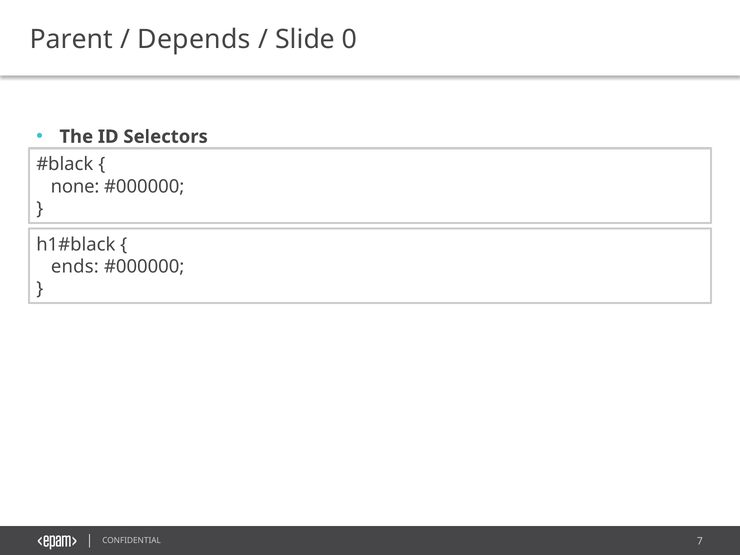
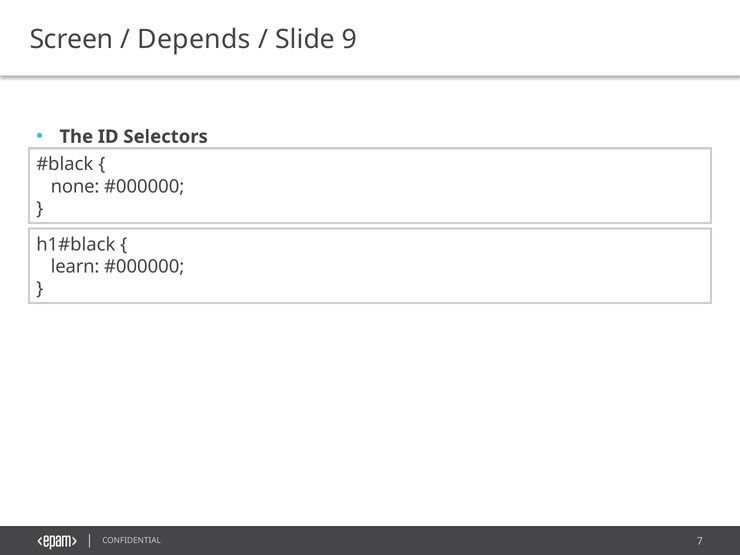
Parent: Parent -> Screen
0: 0 -> 9
ends: ends -> learn
